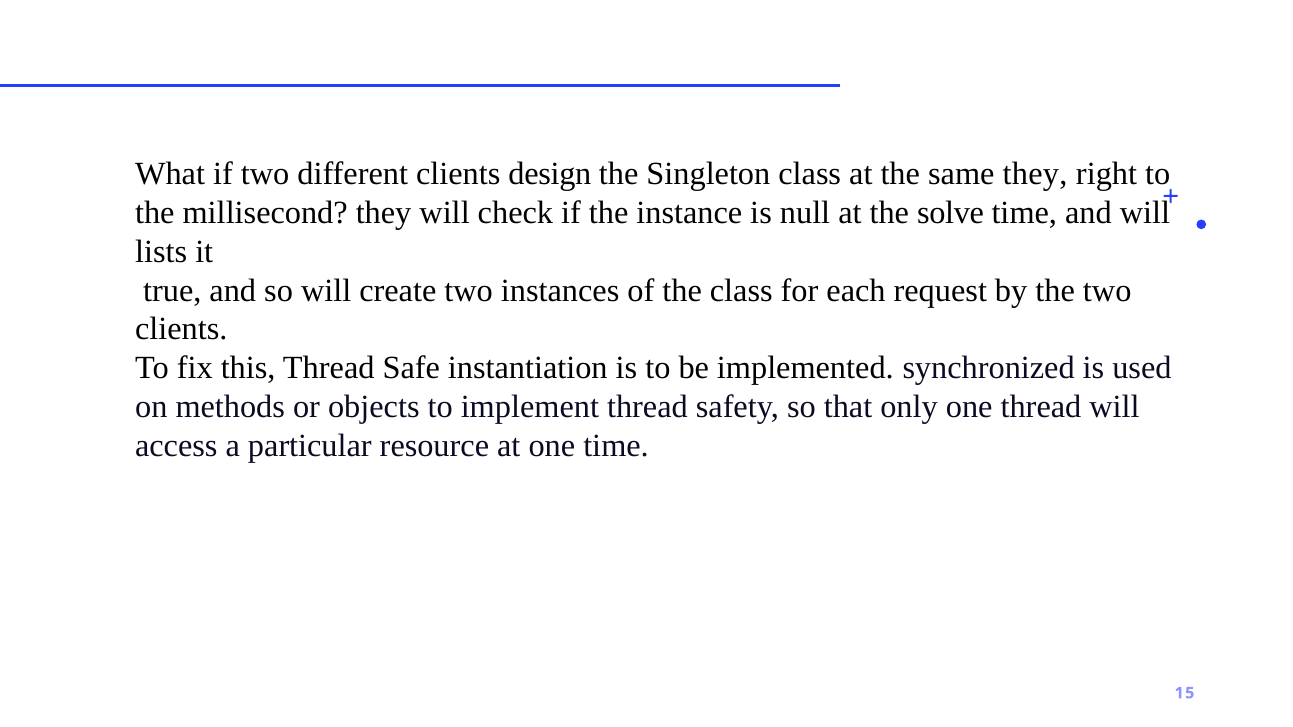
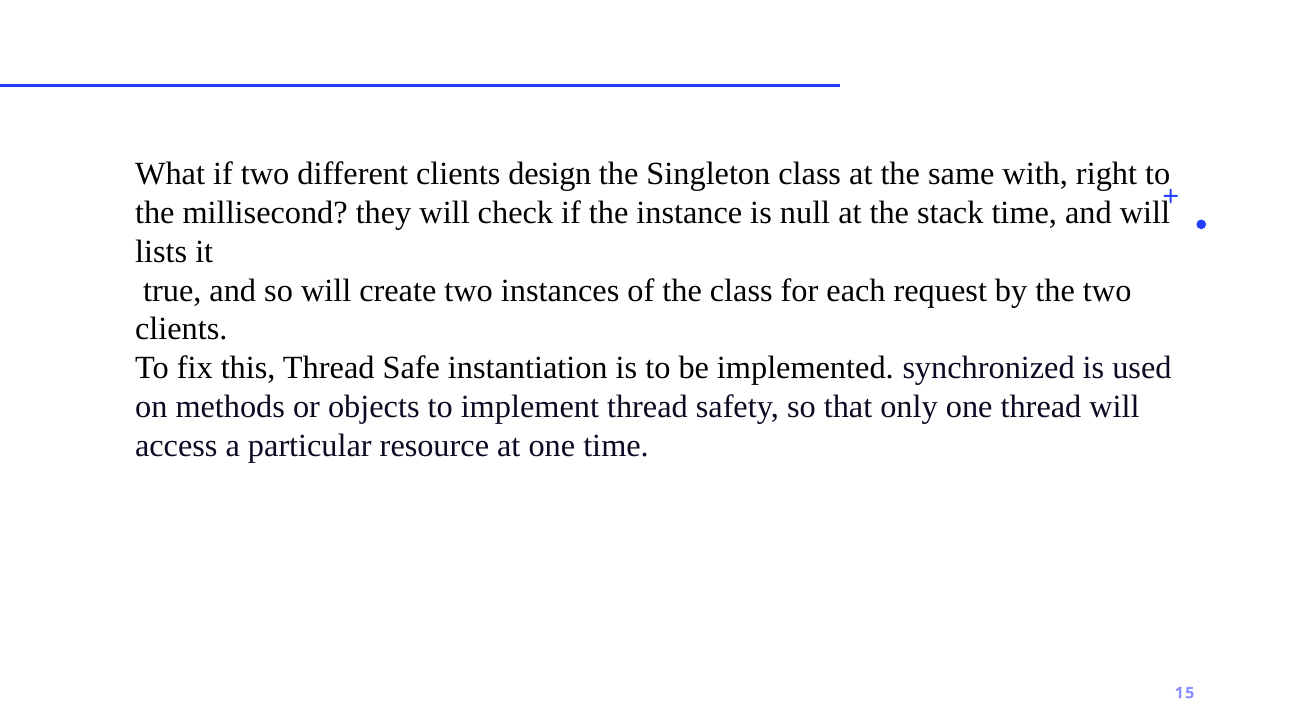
same they: they -> with
solve: solve -> stack
